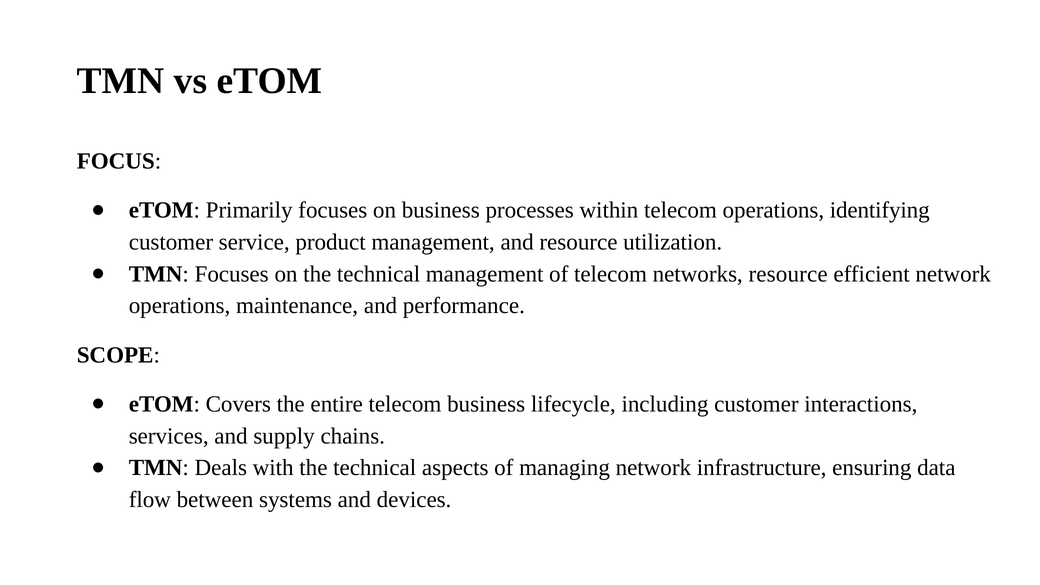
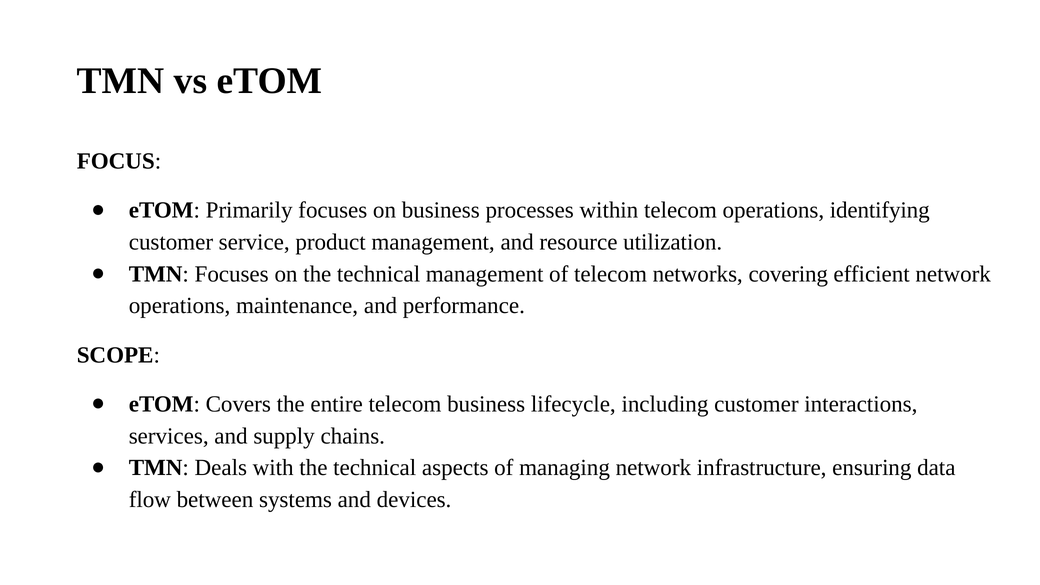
networks resource: resource -> covering
